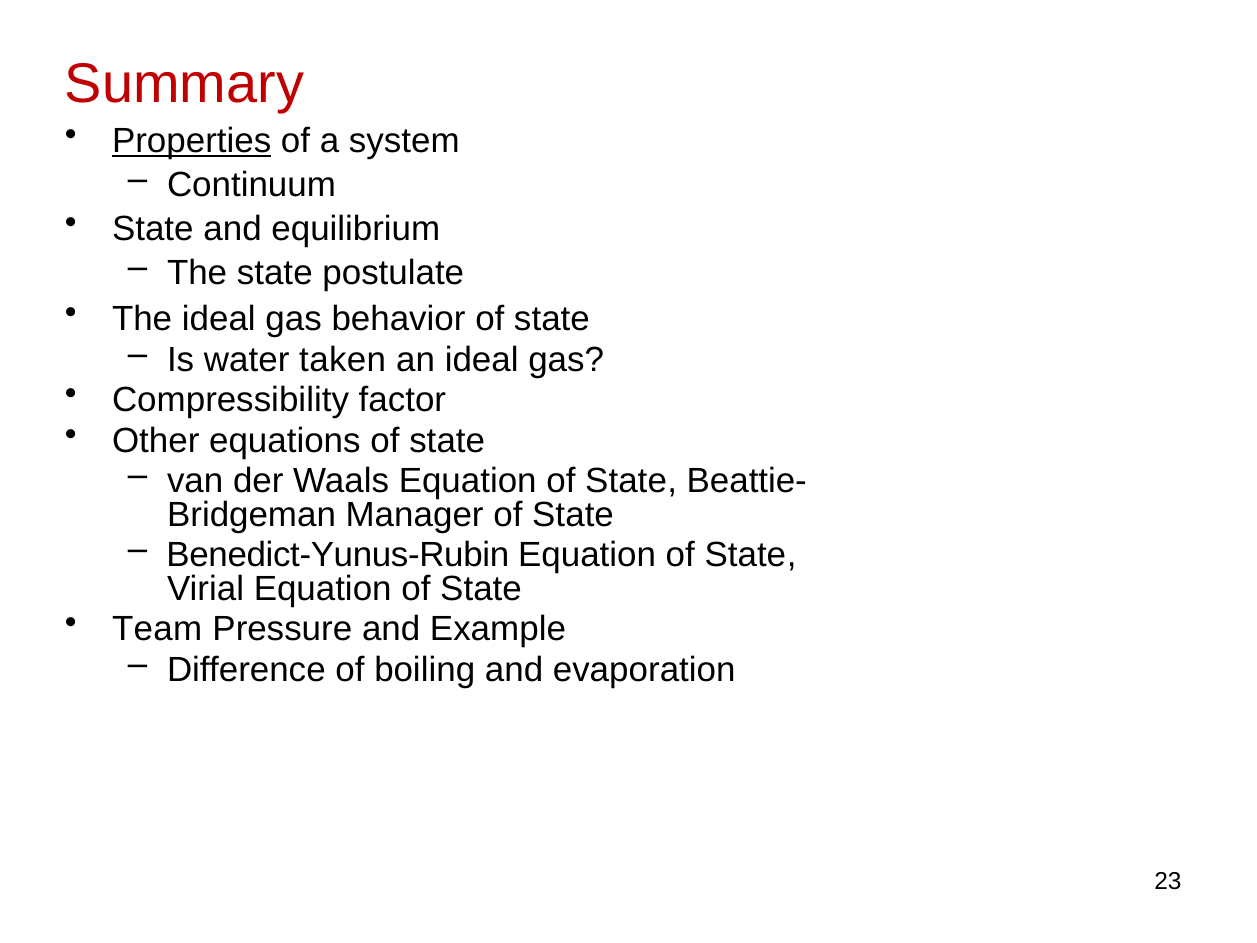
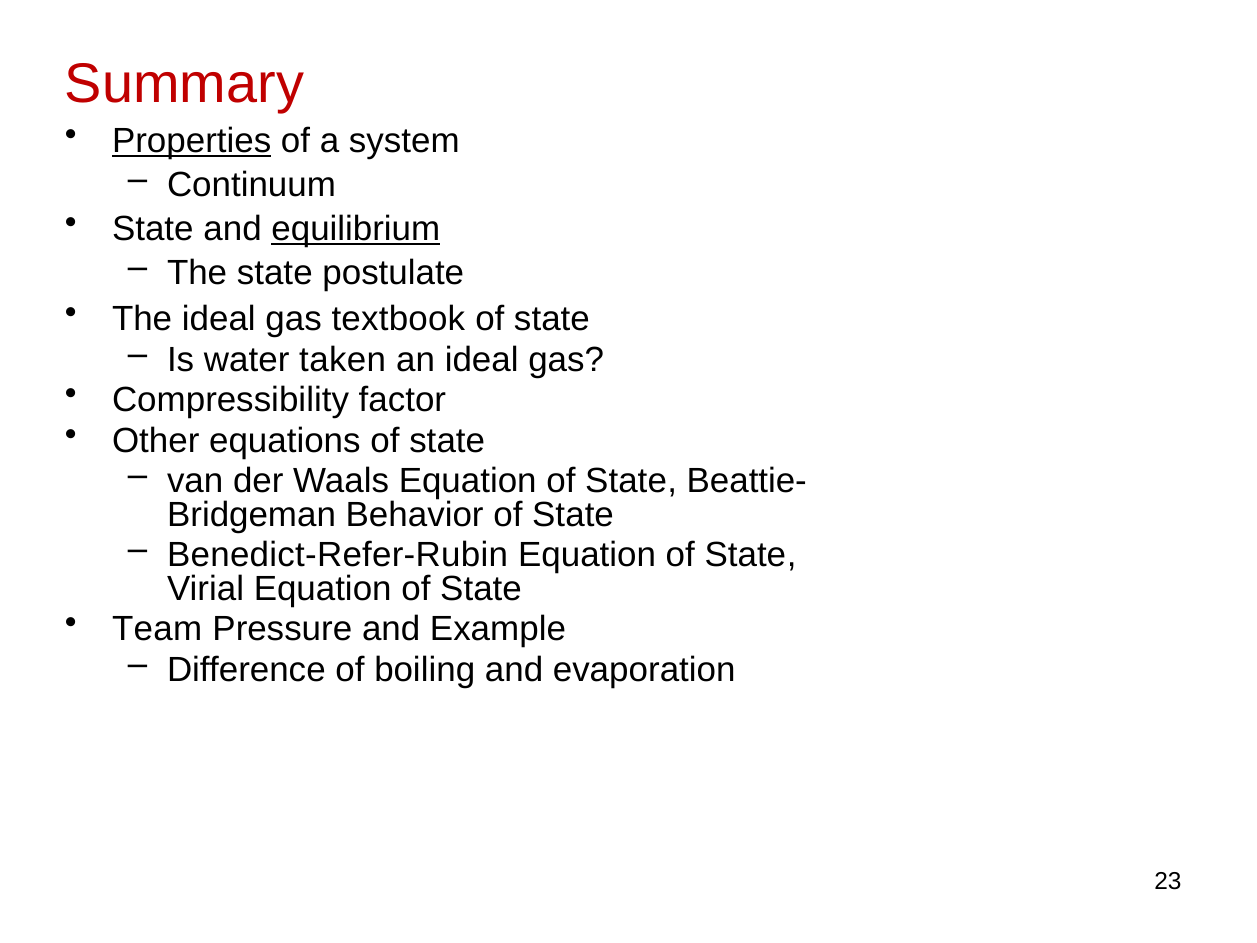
equilibrium underline: none -> present
behavior: behavior -> textbook
Manager: Manager -> Behavior
Benedict-Yunus-Rubin: Benedict-Yunus-Rubin -> Benedict-Refer-Rubin
